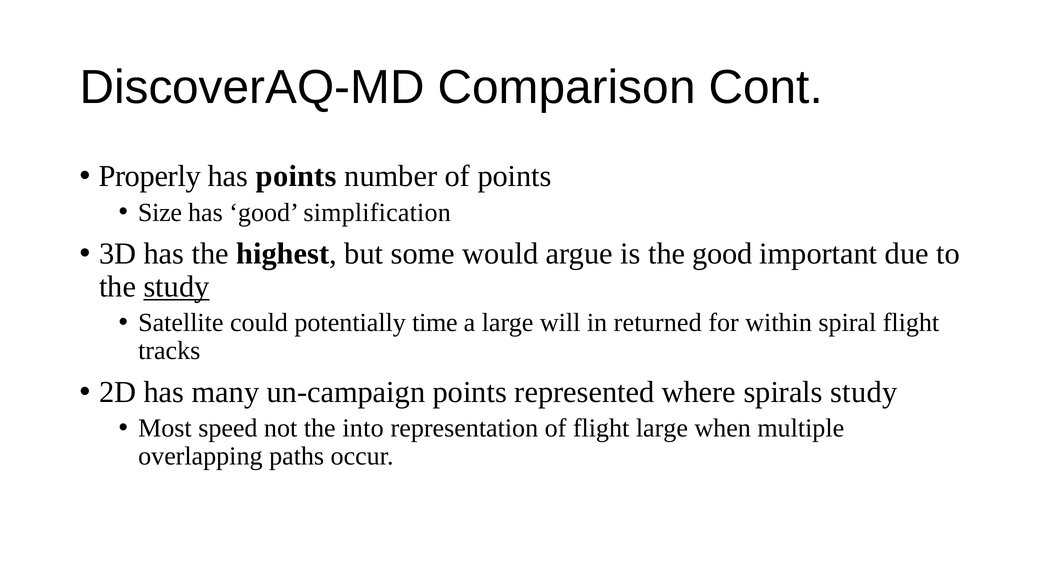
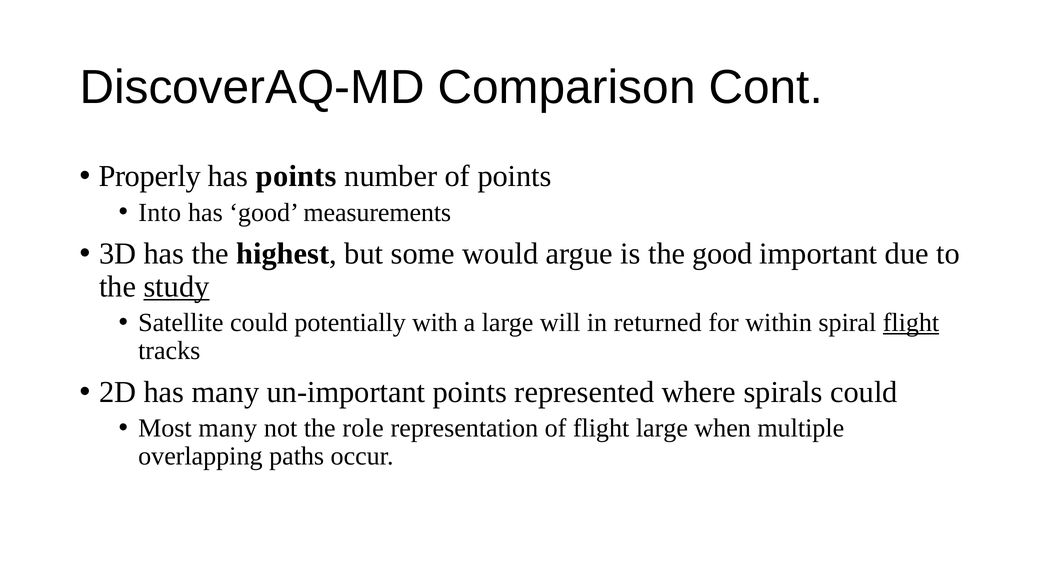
Size: Size -> Into
simplification: simplification -> measurements
time: time -> with
flight at (911, 322) underline: none -> present
un-campaign: un-campaign -> un-important
spirals study: study -> could
Most speed: speed -> many
into: into -> role
